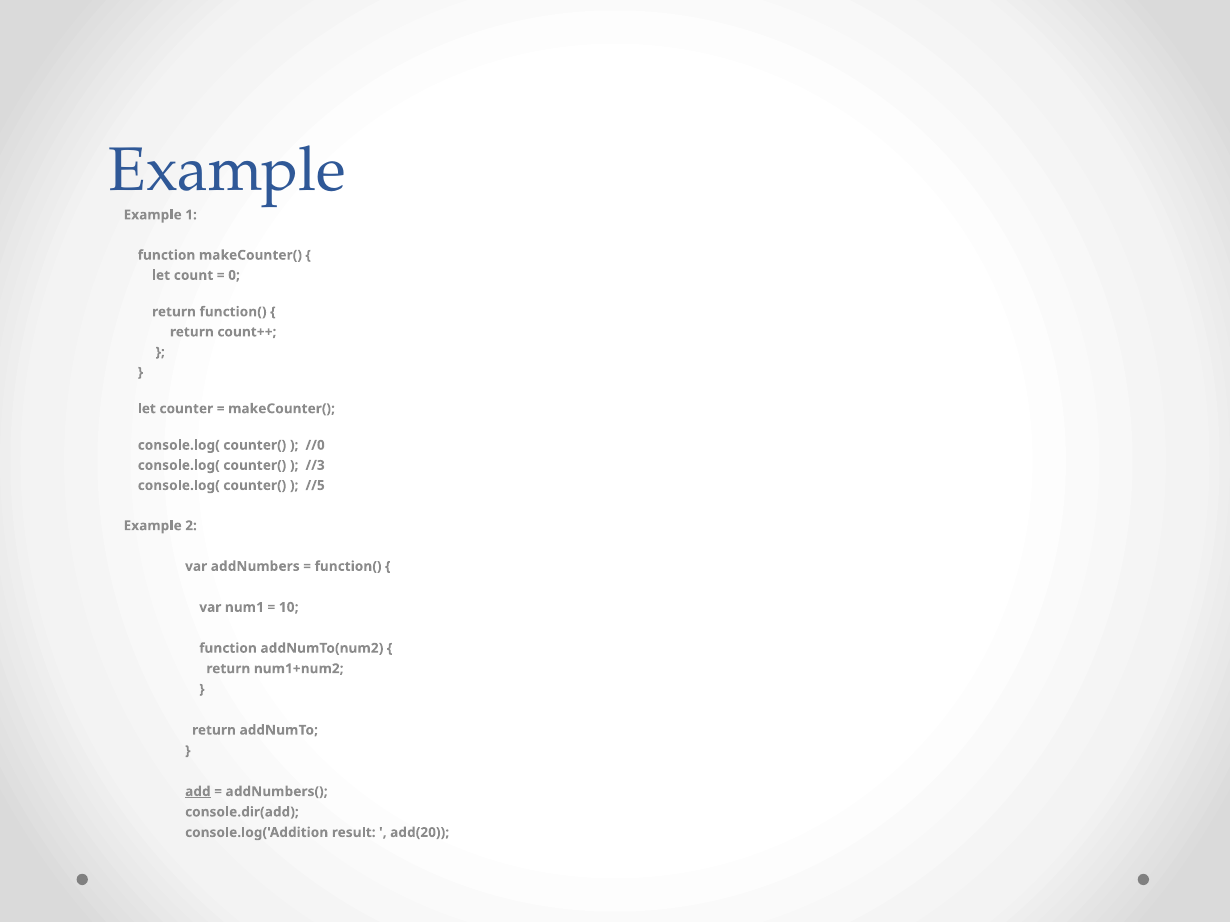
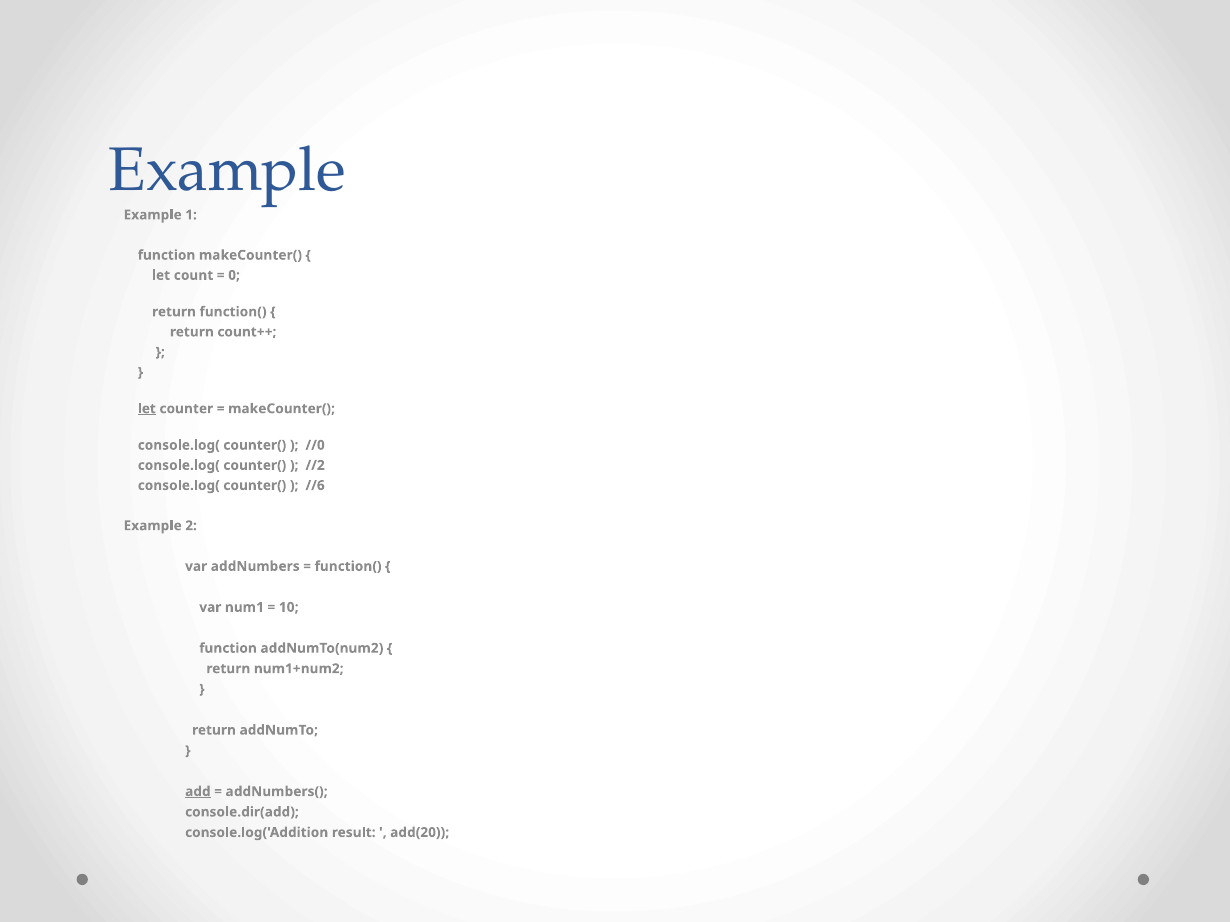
let at (147, 409) underline: none -> present
//3: //3 -> //2
//5: //5 -> //6
